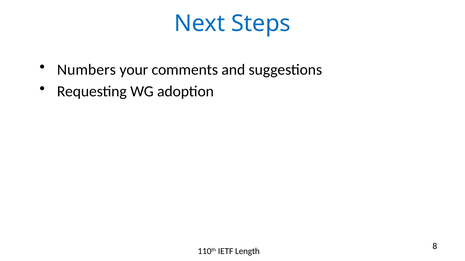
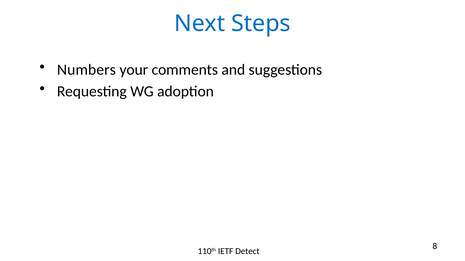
Length: Length -> Detect
